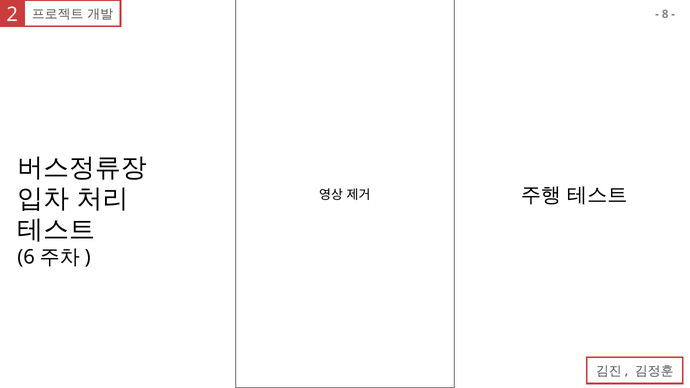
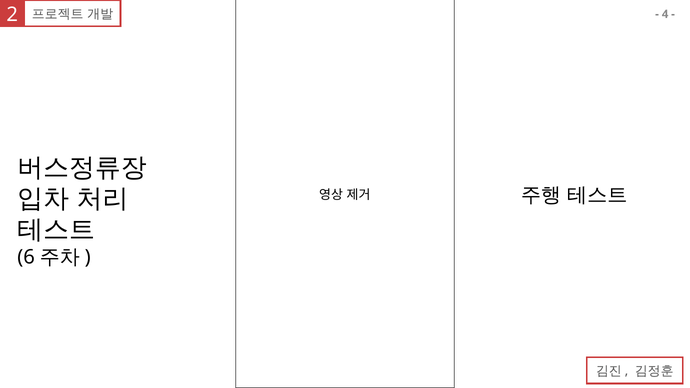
8: 8 -> 4
